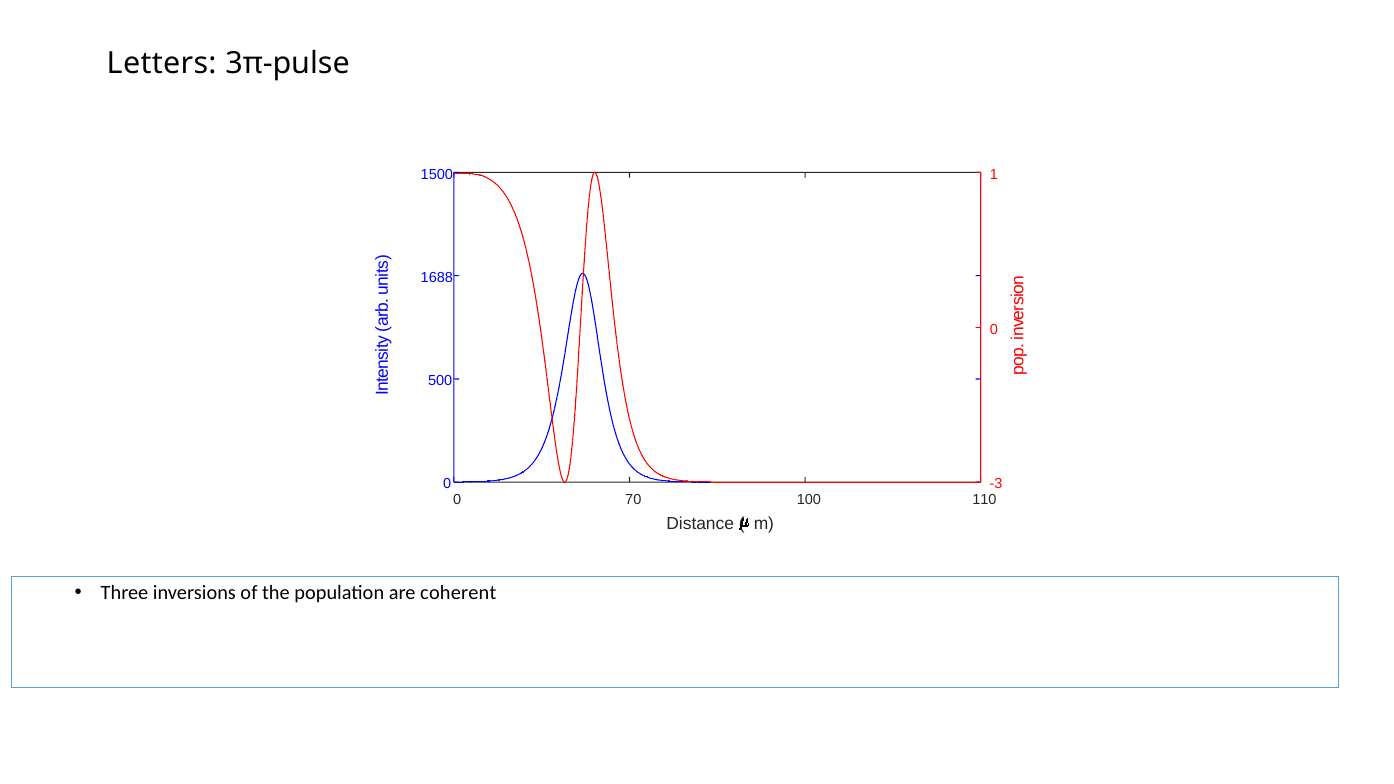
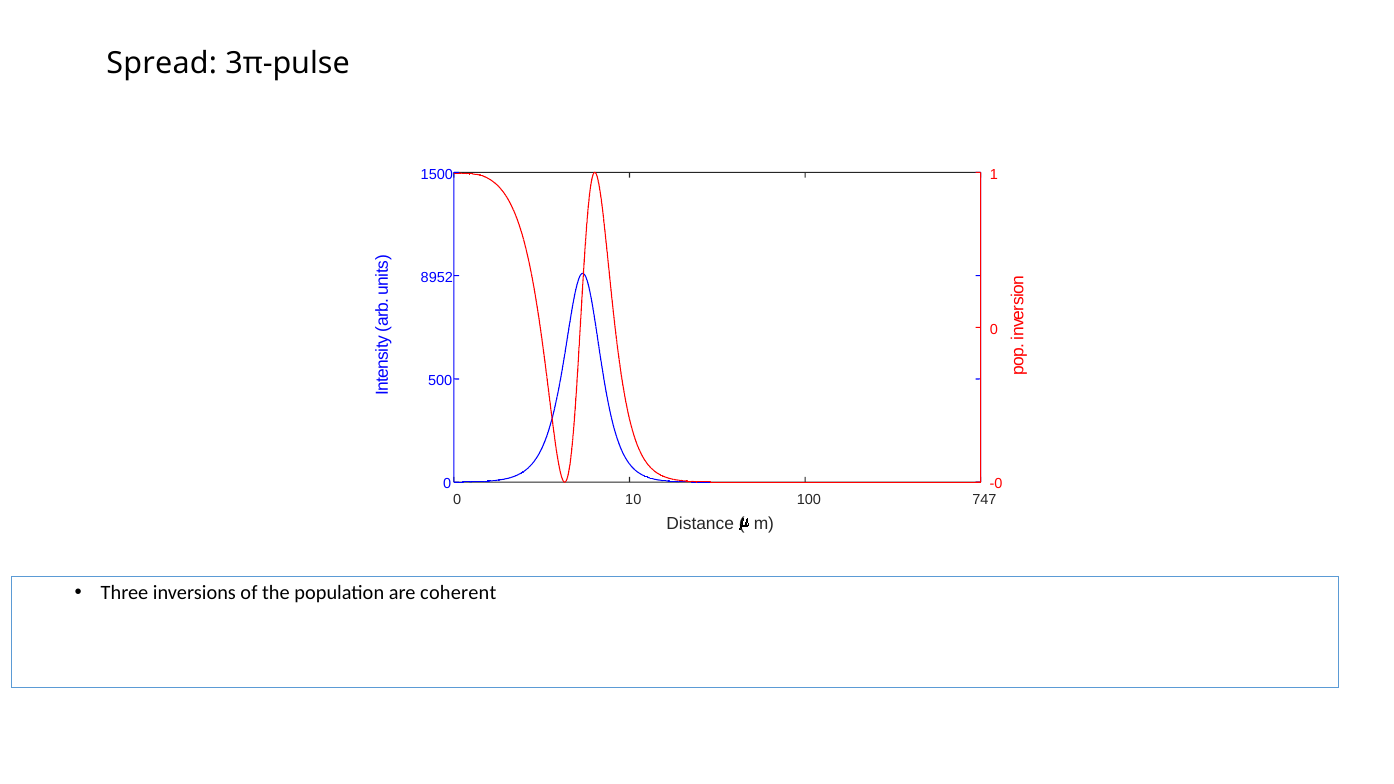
Letters: Letters -> Spread
1688: 1688 -> 8952
-3: -3 -> -0
70: 70 -> 10
110: 110 -> 747
